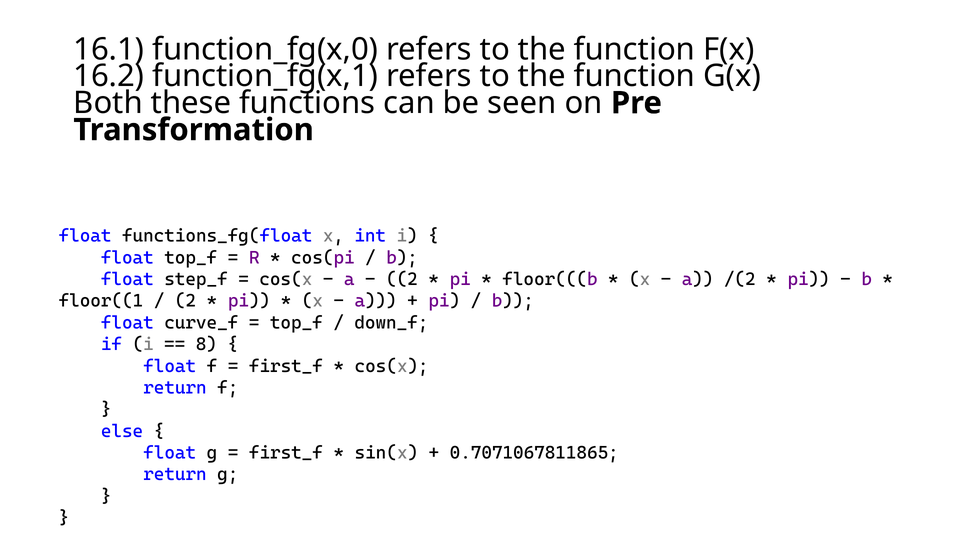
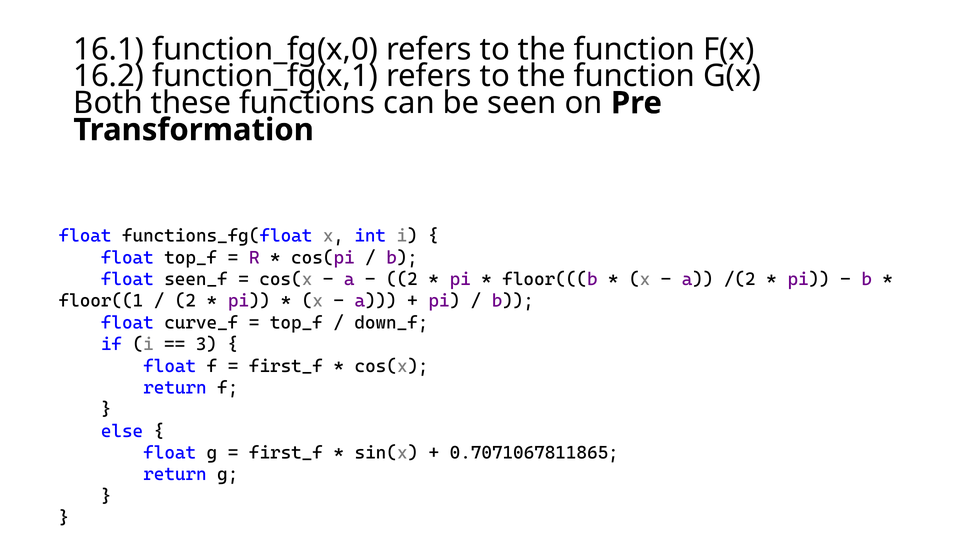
step_f: step_f -> seen_f
8: 8 -> 3
